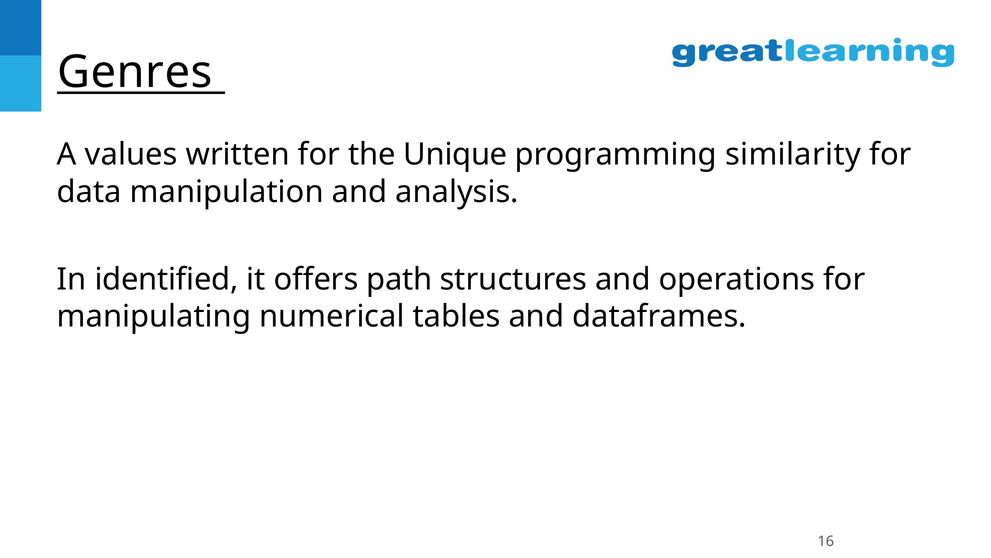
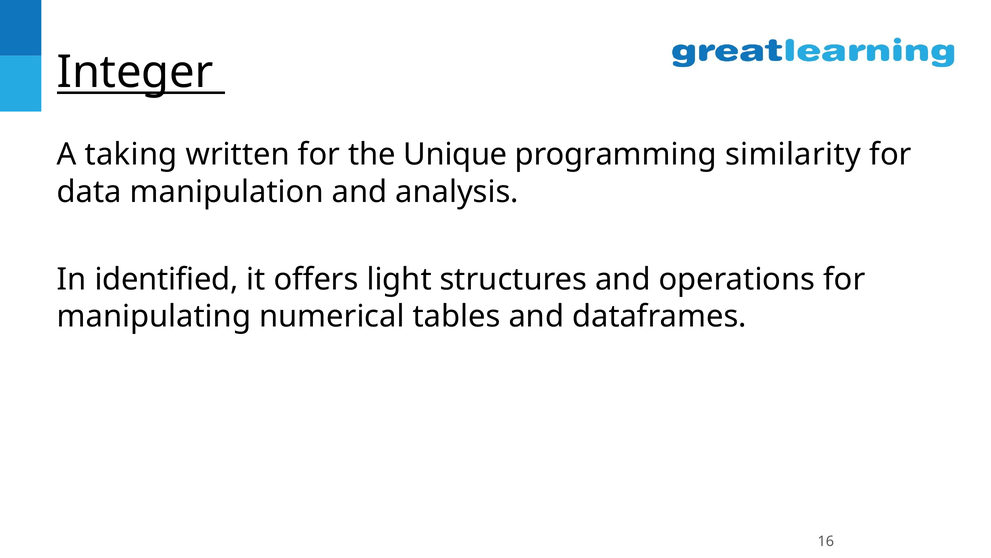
Genres: Genres -> Integer
values: values -> taking
path: path -> light
